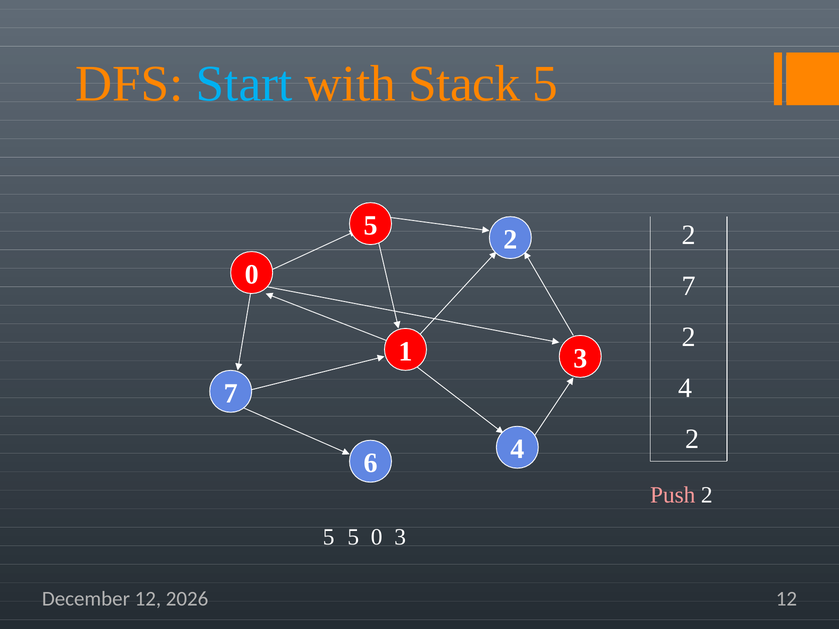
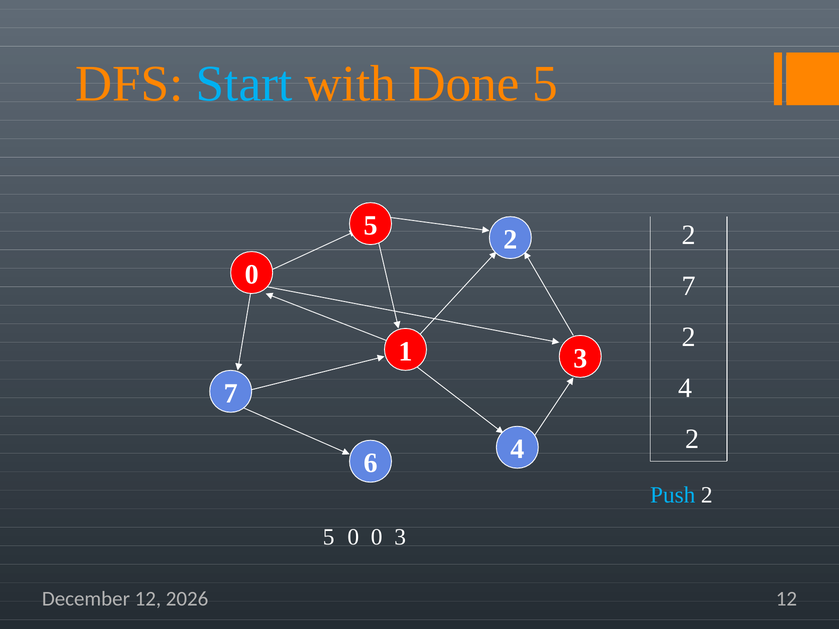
Stack: Stack -> Done
Push colour: pink -> light blue
5 at (353, 537): 5 -> 0
